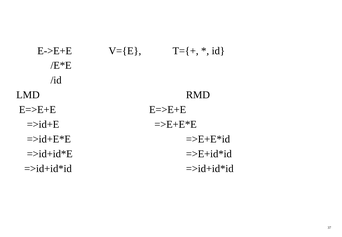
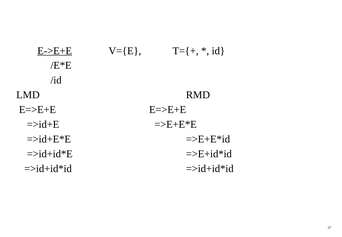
E->E+E underline: none -> present
